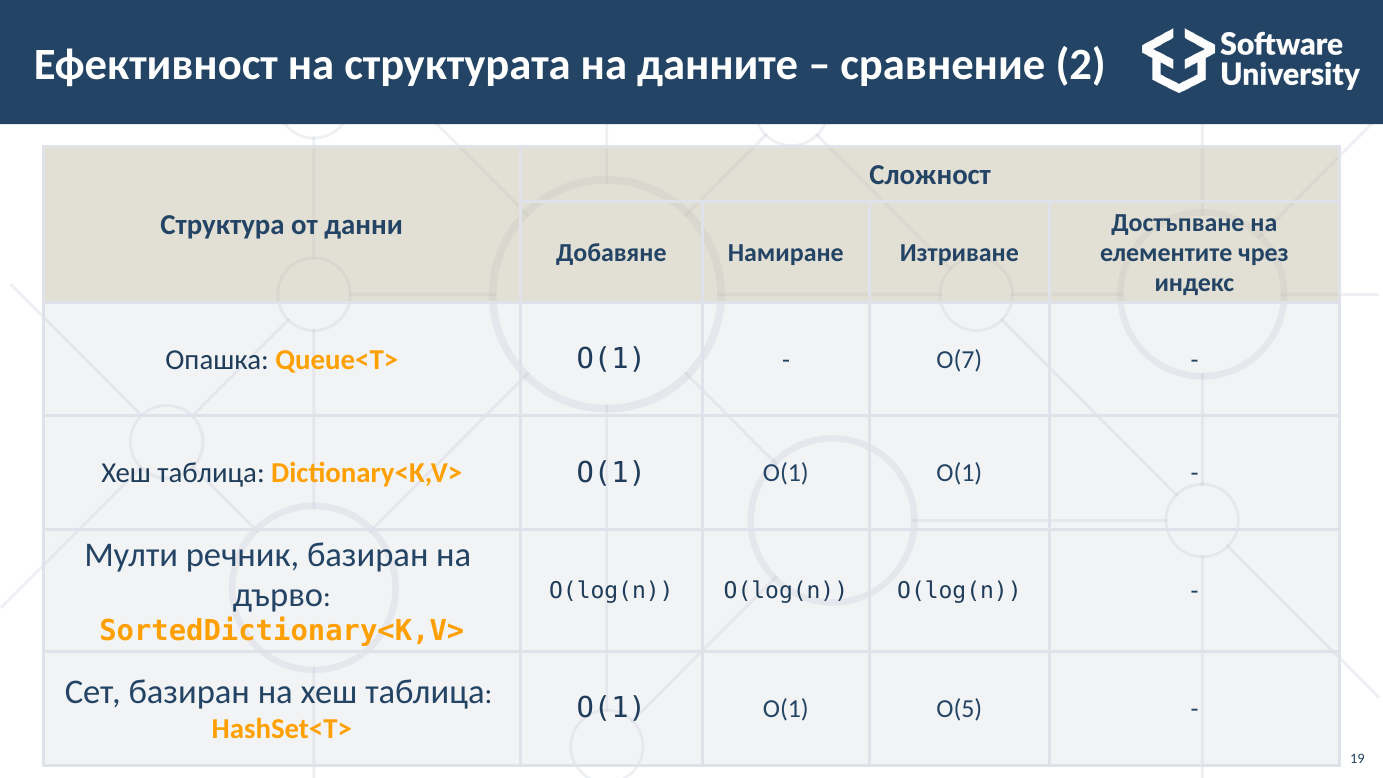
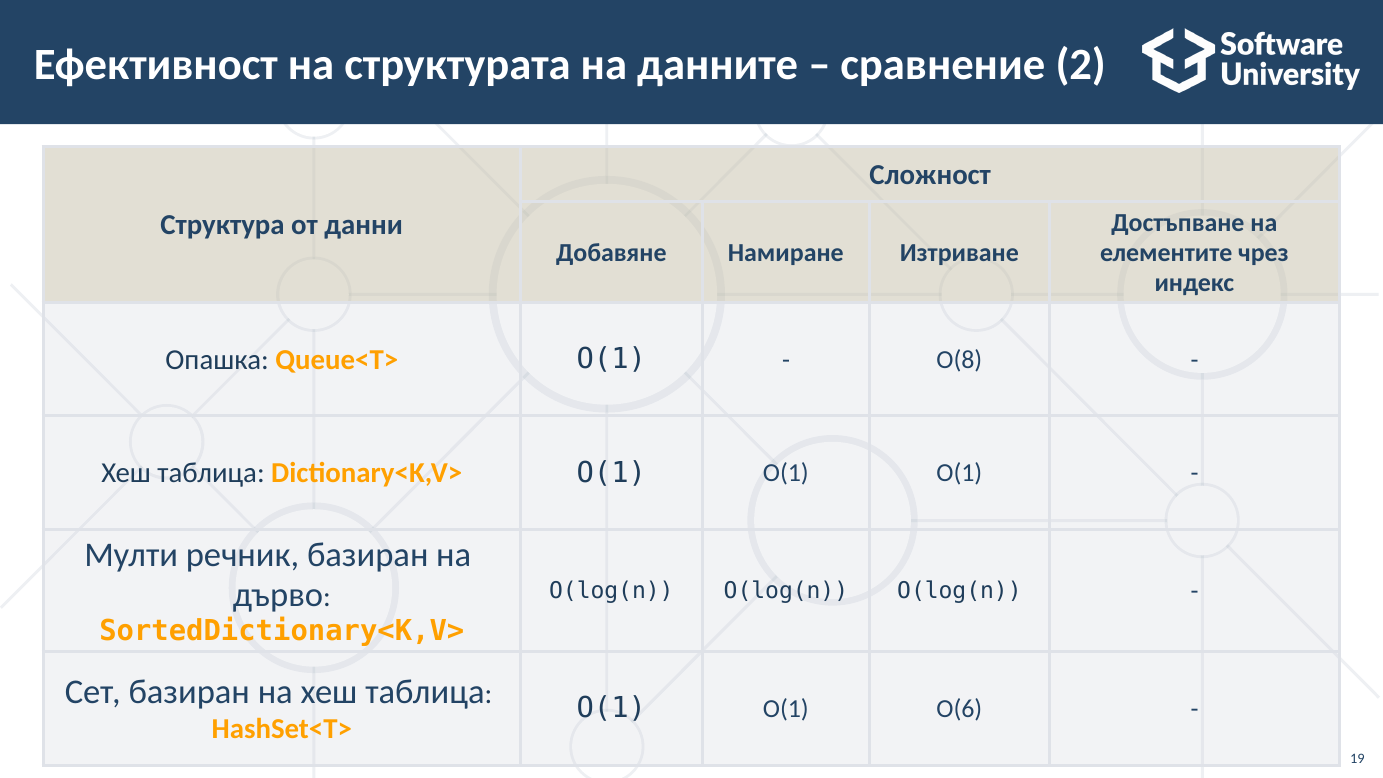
O(7: O(7 -> O(8
O(5: O(5 -> O(6
